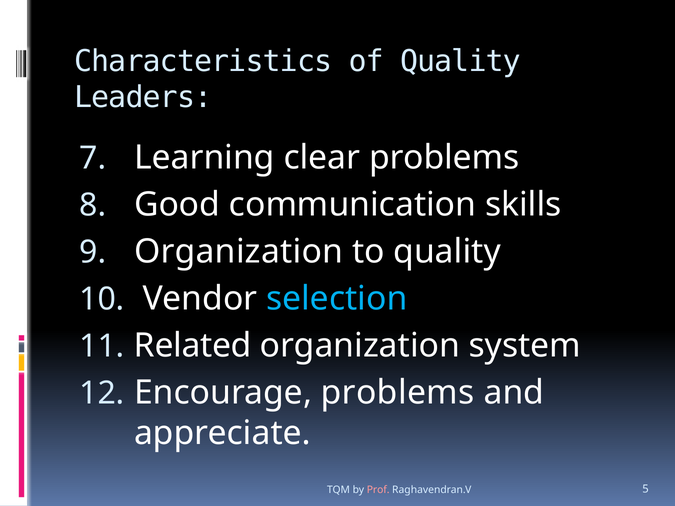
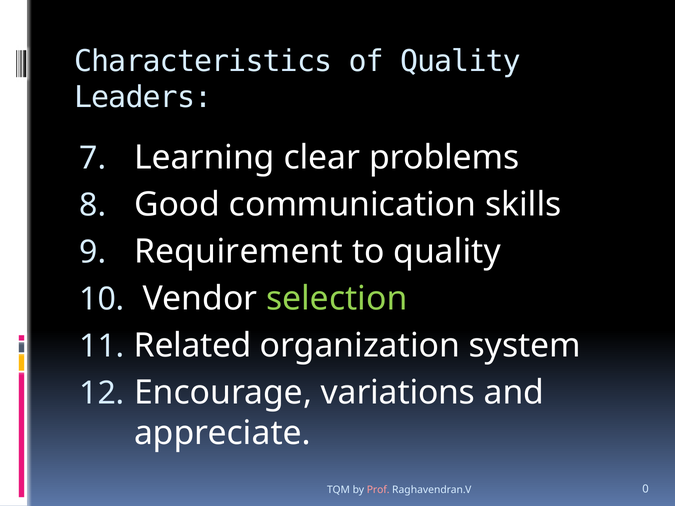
Organization at (239, 252): Organization -> Requirement
selection colour: light blue -> light green
Encourage problems: problems -> variations
5: 5 -> 0
